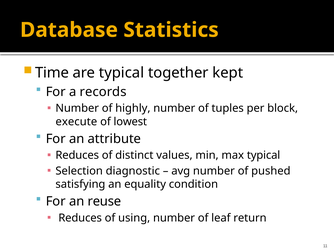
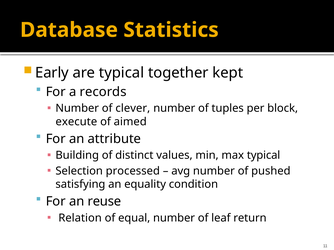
Time: Time -> Early
highly: highly -> clever
lowest: lowest -> aimed
Reduces at (77, 156): Reduces -> Building
diagnostic: diagnostic -> processed
Reduces at (80, 218): Reduces -> Relation
using: using -> equal
